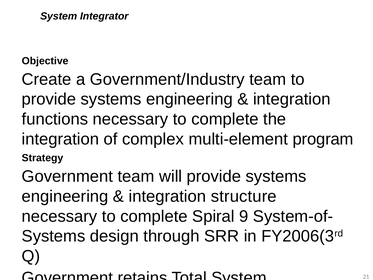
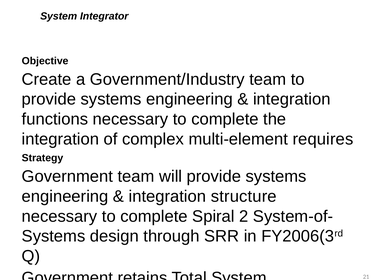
program: program -> requires
complete Spiral 9: 9 -> 2
